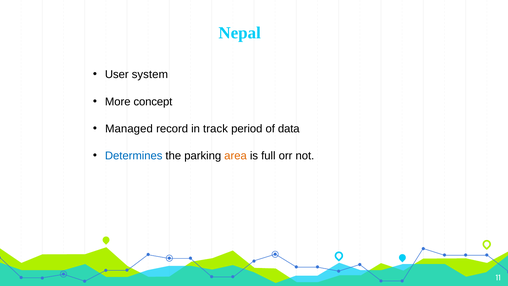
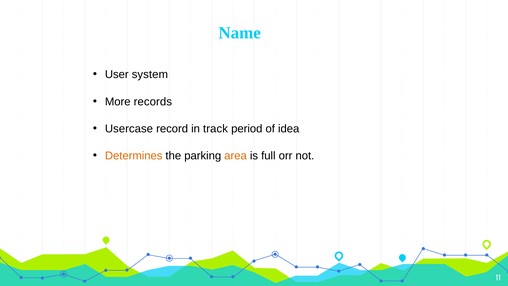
Nepal: Nepal -> Name
concept: concept -> records
Managed: Managed -> Usercase
data: data -> idea
Determines colour: blue -> orange
